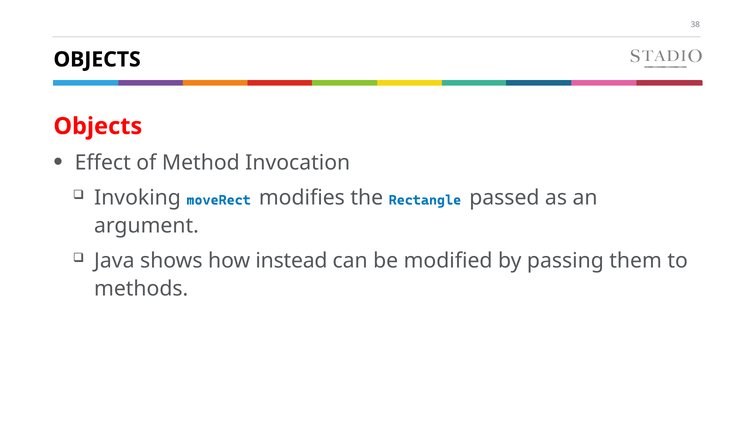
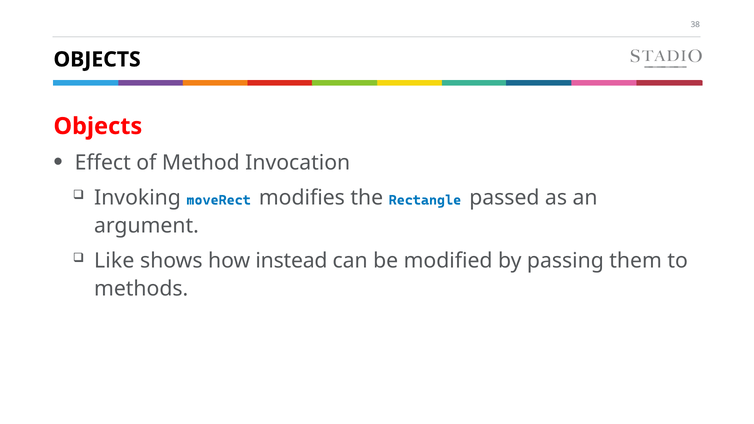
Java: Java -> Like
